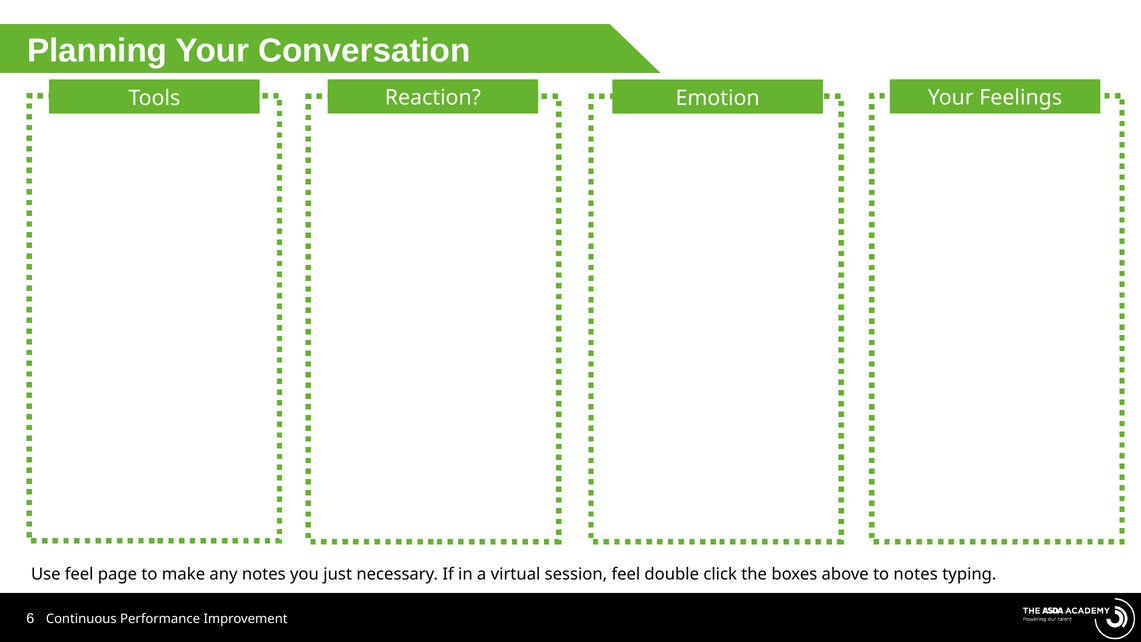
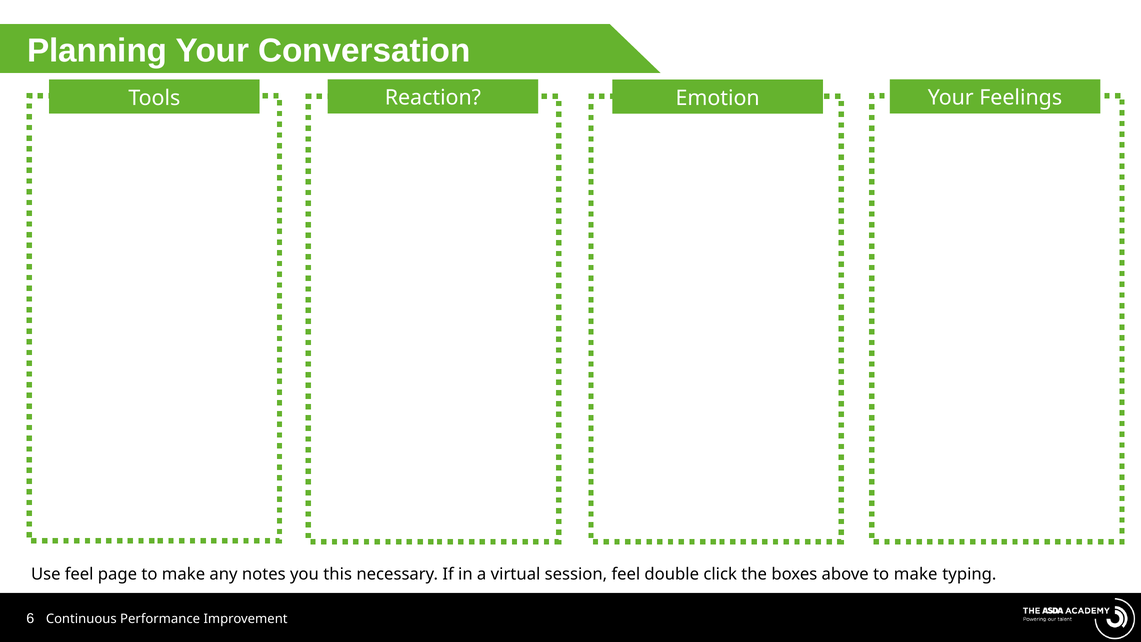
just: just -> this
above to notes: notes -> make
